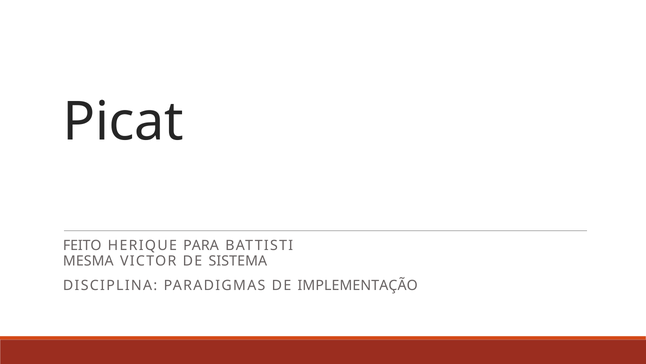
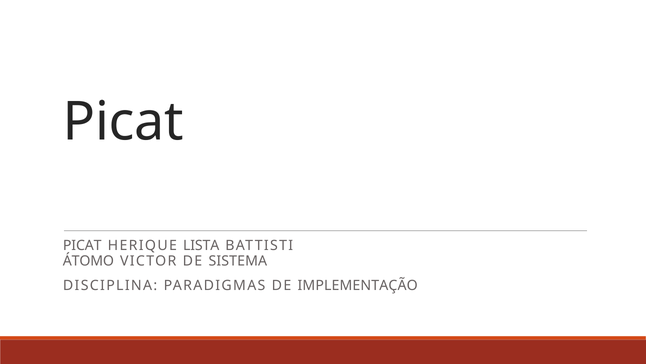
FEITO at (82, 245): FEITO -> PICAT
PARA: PARA -> LISTA
MESMA: MESMA -> ÁTOMO
